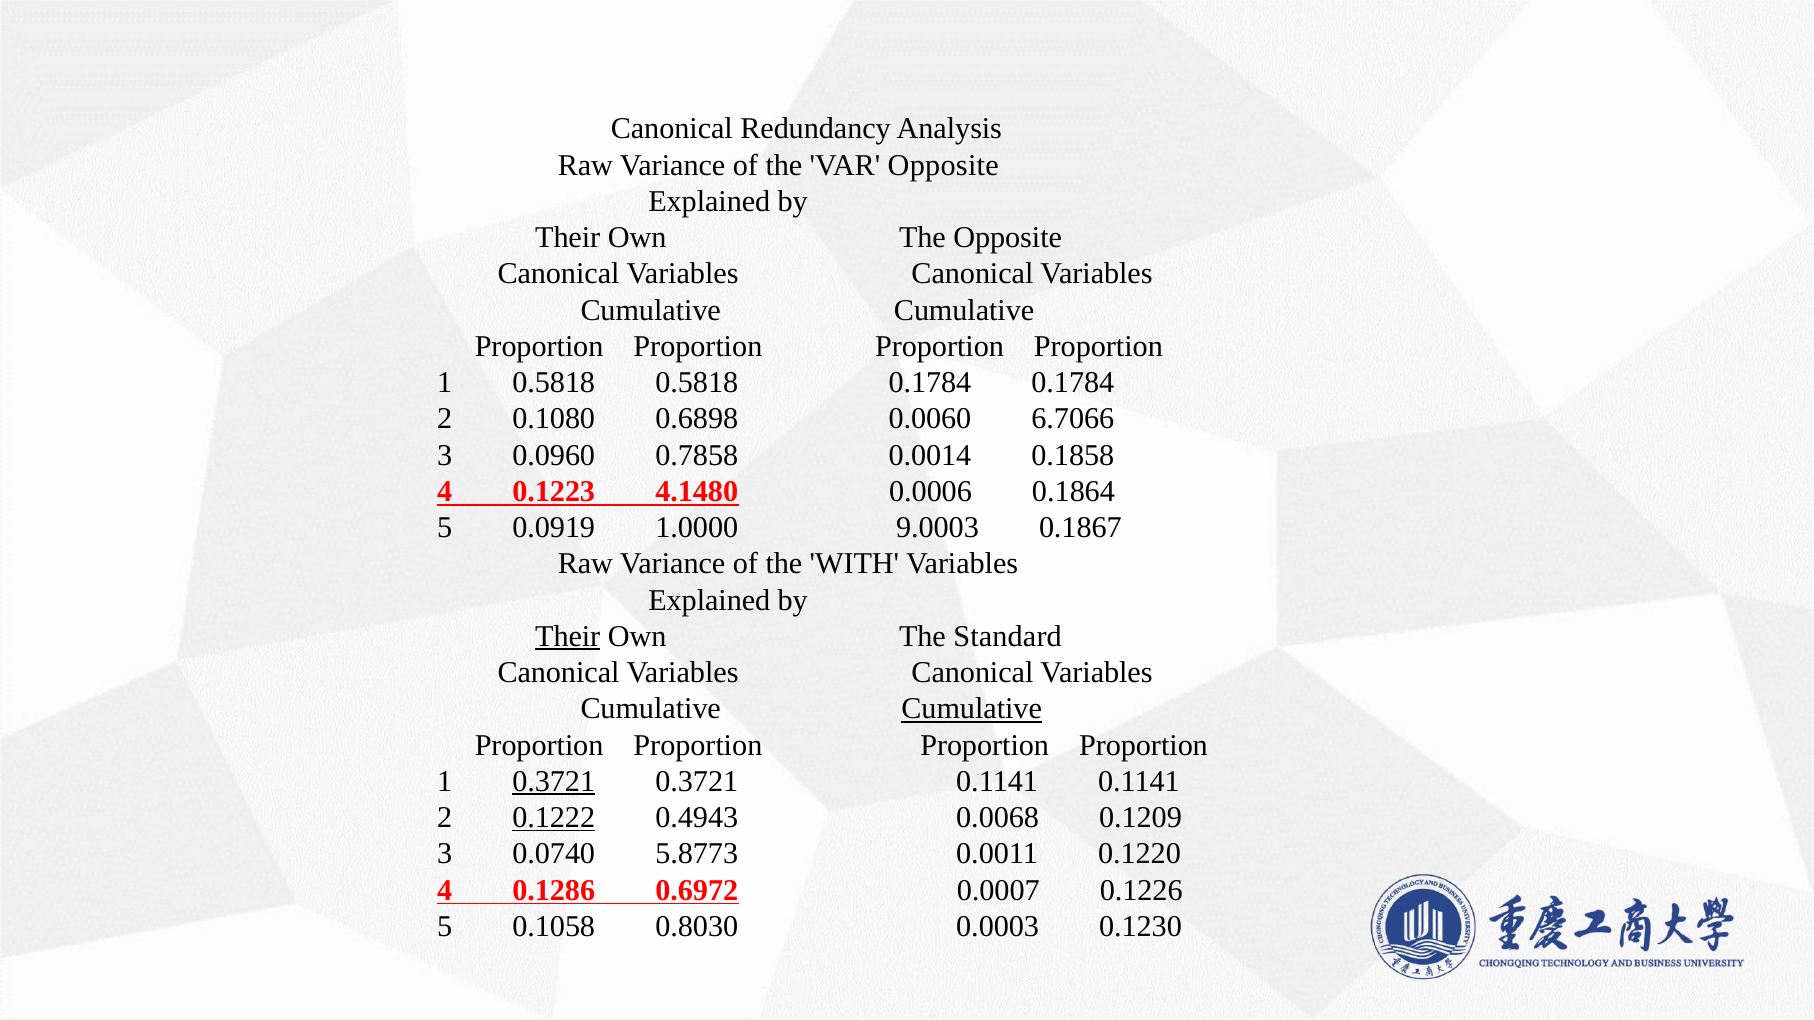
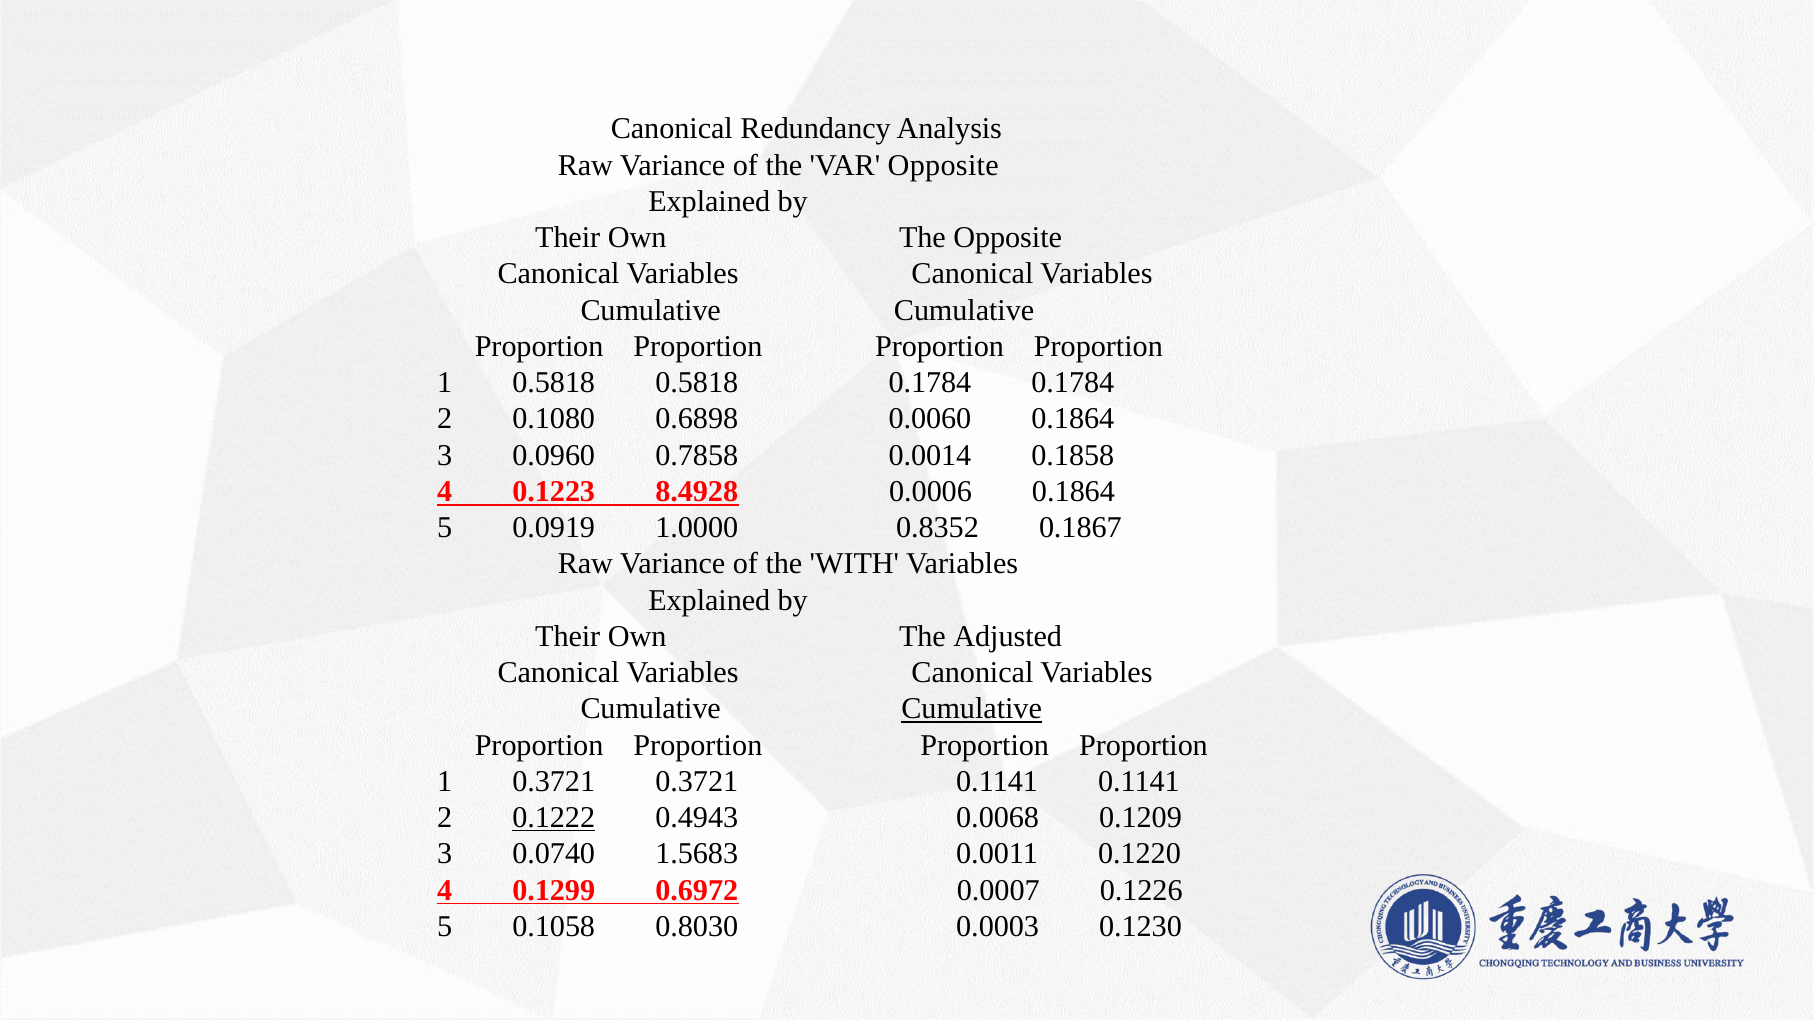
0.0060 6.7066: 6.7066 -> 0.1864
4.1480: 4.1480 -> 8.4928
9.0003: 9.0003 -> 0.8352
Their at (568, 637) underline: present -> none
Standard: Standard -> Adjusted
0.3721 at (554, 782) underline: present -> none
5.8773: 5.8773 -> 1.5683
0.1286: 0.1286 -> 0.1299
